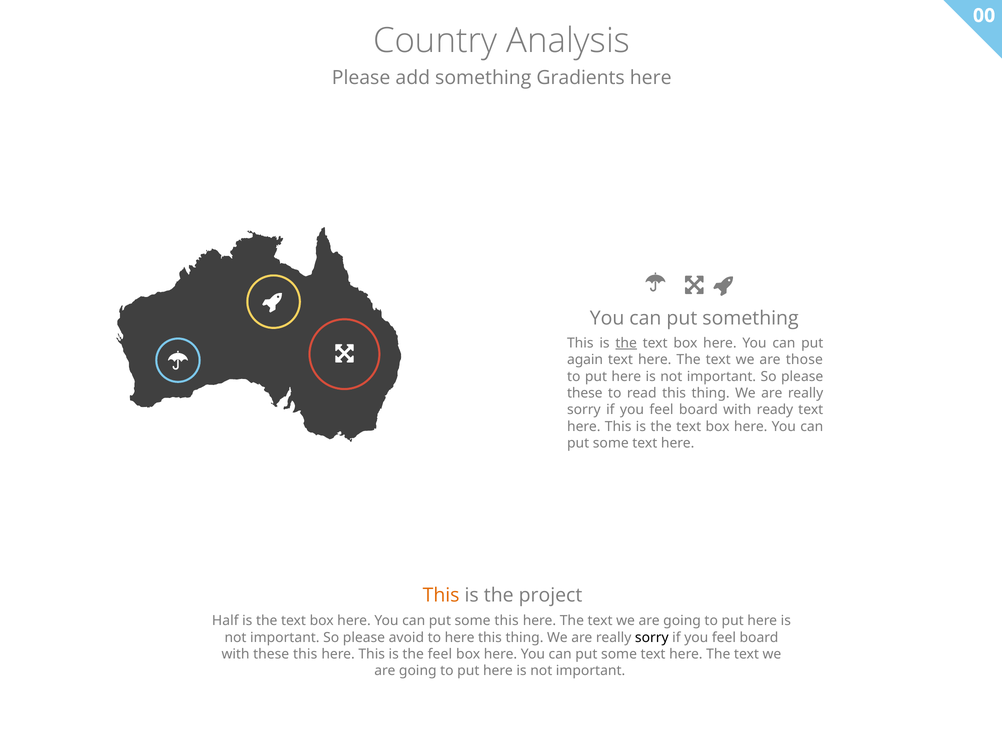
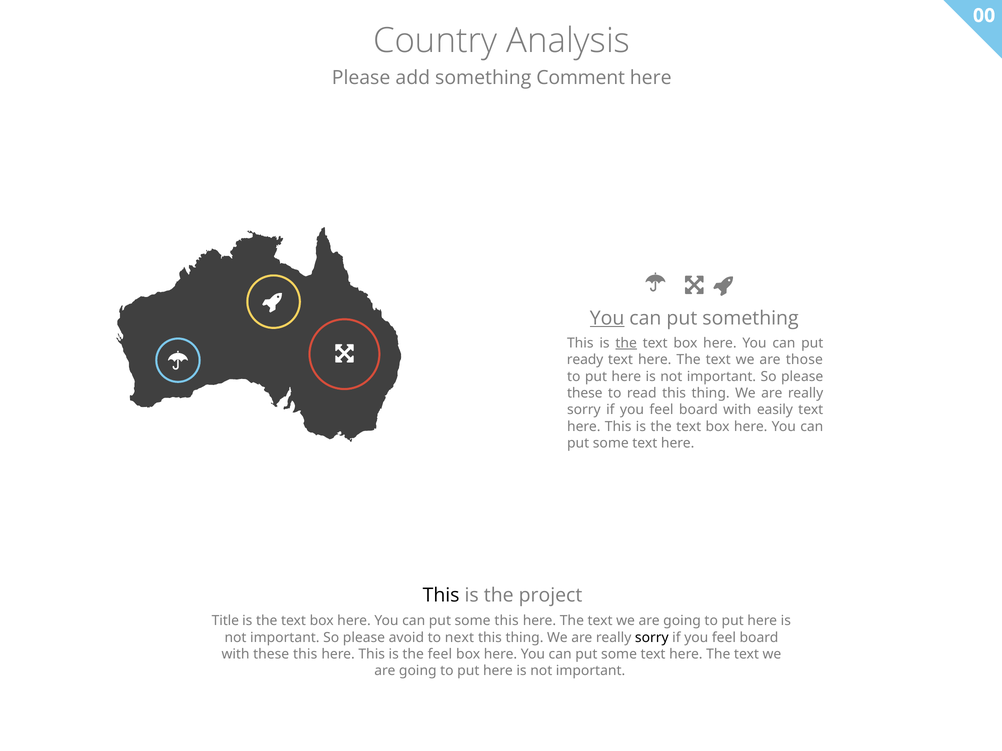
Gradients: Gradients -> Comment
You at (607, 318) underline: none -> present
again: again -> ready
ready: ready -> easily
This at (441, 596) colour: orange -> black
Half: Half -> Title
to here: here -> next
